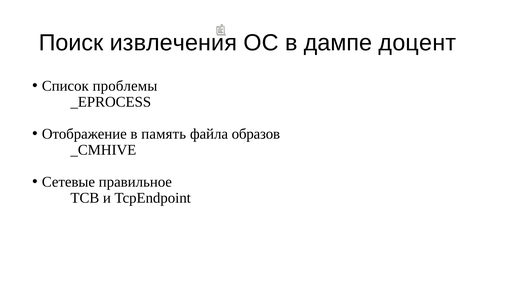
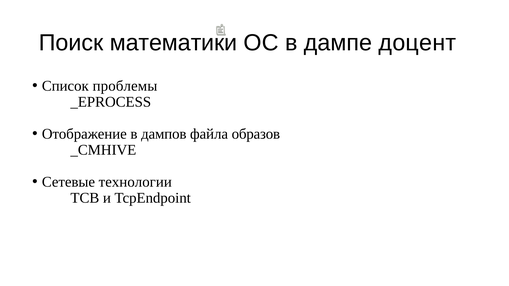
извлечения: извлечения -> математики
память: память -> дампов
правильное: правильное -> технологии
